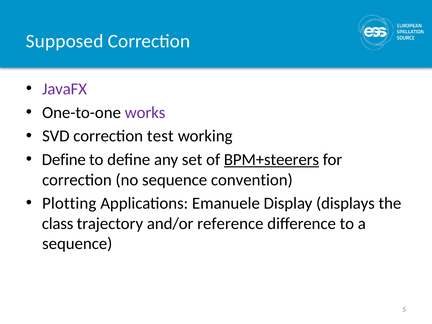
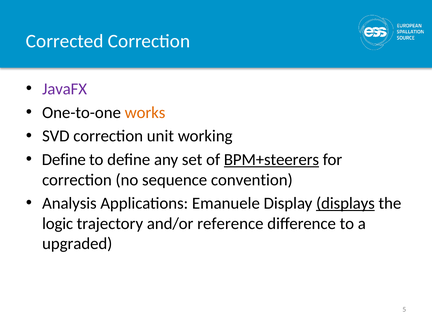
Supposed: Supposed -> Corrected
works colour: purple -> orange
test: test -> unit
Plotting: Plotting -> Analysis
displays underline: none -> present
class: class -> logic
sequence at (77, 244): sequence -> upgraded
